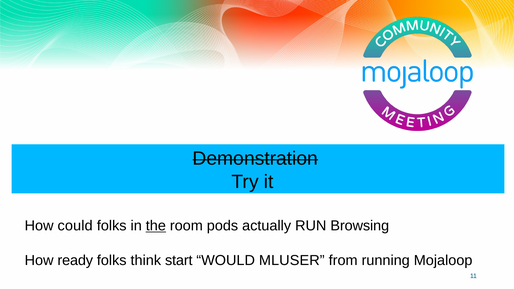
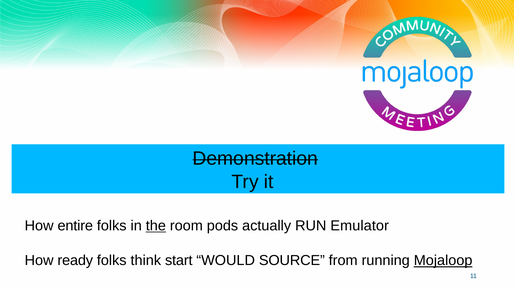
could: could -> entire
Browsing: Browsing -> Emulator
MLUSER: MLUSER -> SOURCE
Mojaloop underline: none -> present
